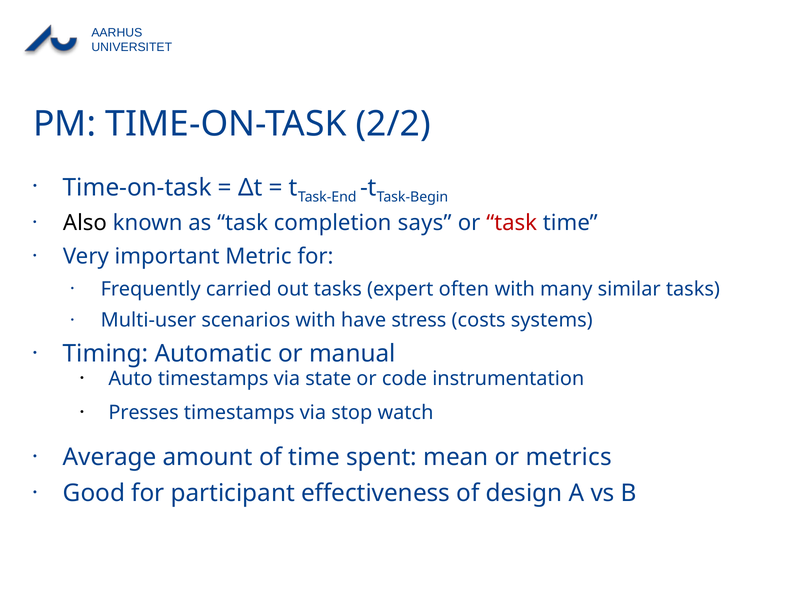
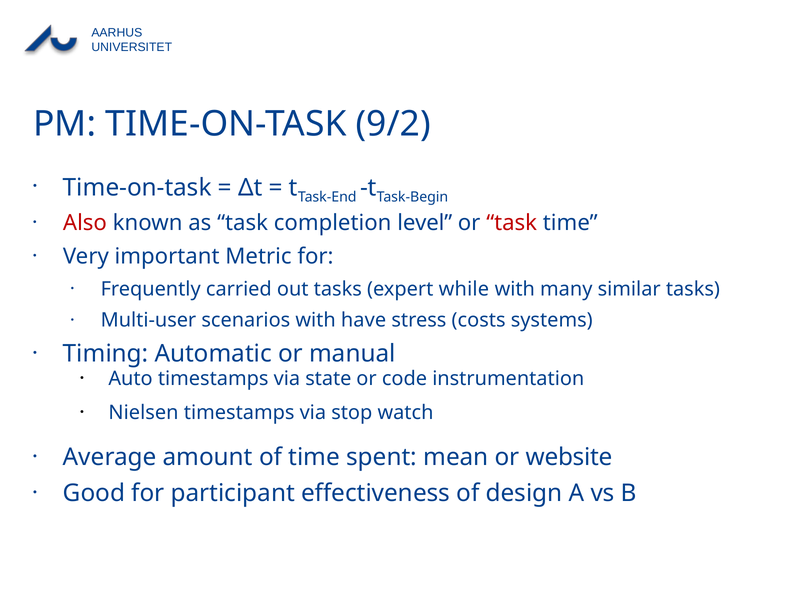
2/2: 2/2 -> 9/2
Also colour: black -> red
says: says -> level
often: often -> while
Presses: Presses -> Nielsen
metrics: metrics -> website
